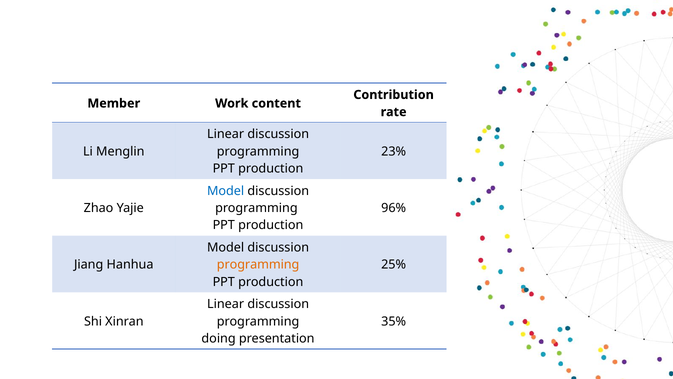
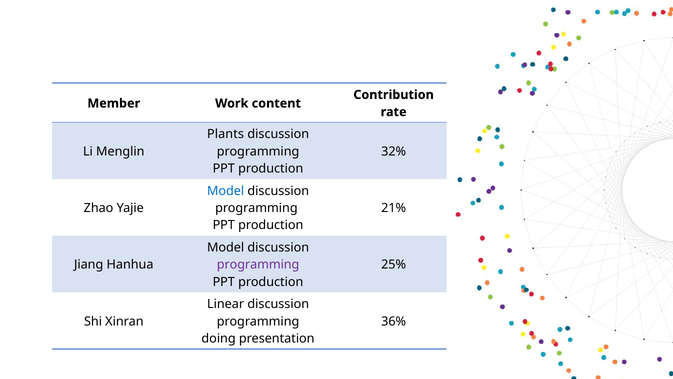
Linear at (226, 134): Linear -> Plants
23%: 23% -> 32%
96%: 96% -> 21%
programming at (258, 264) colour: orange -> purple
35%: 35% -> 36%
